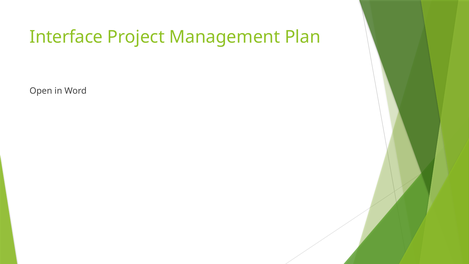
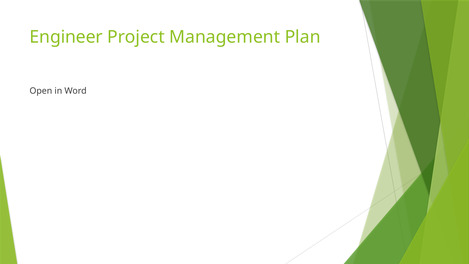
Interface: Interface -> Engineer
